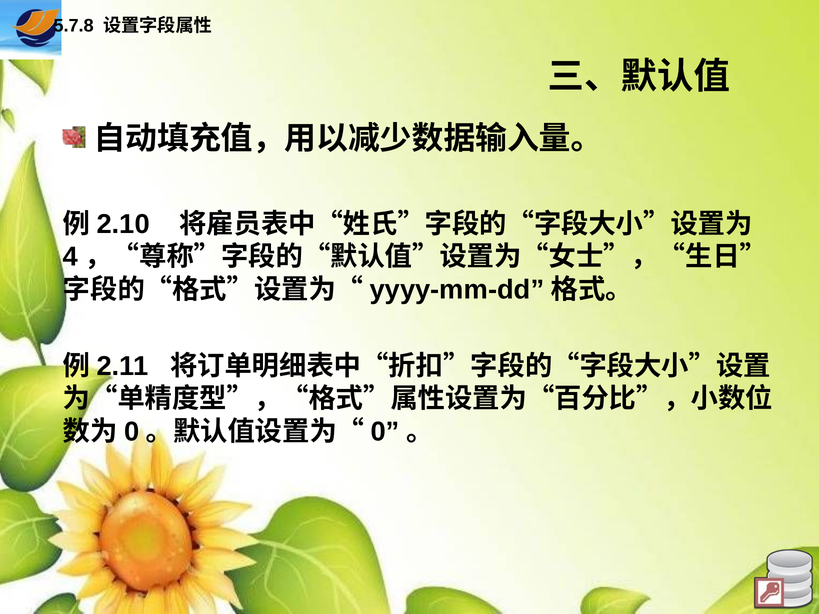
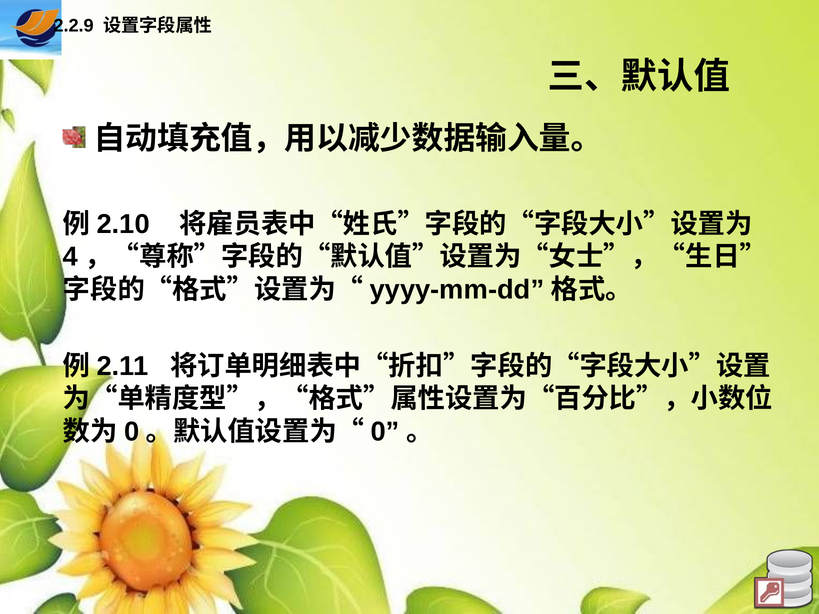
5.7.8: 5.7.8 -> 2.2.9
